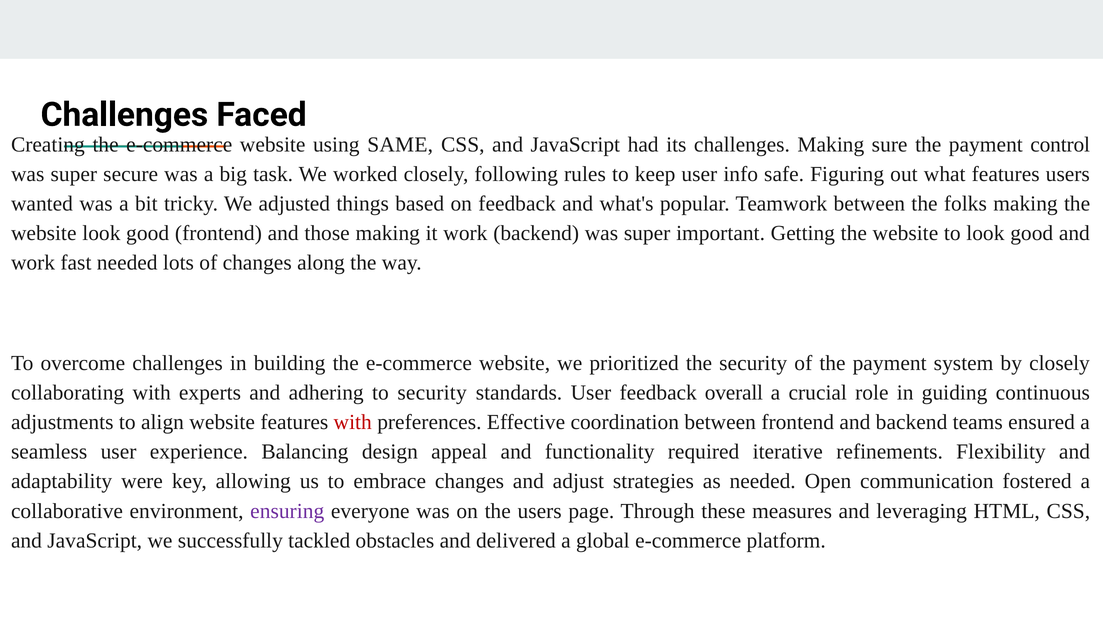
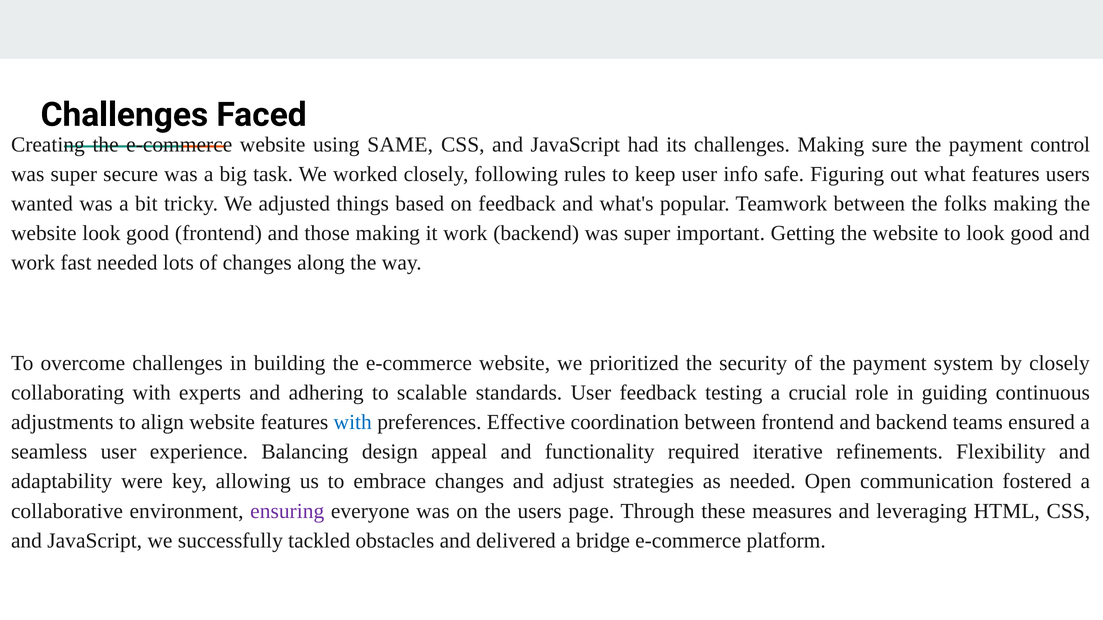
to security: security -> scalable
overall: overall -> testing
with at (353, 423) colour: red -> blue
global: global -> bridge
